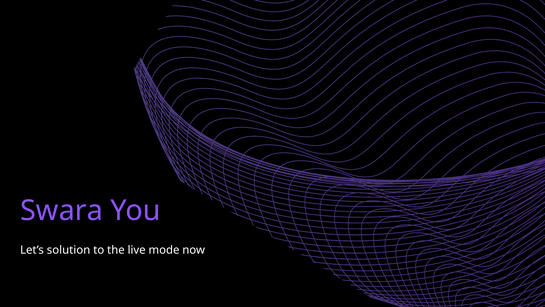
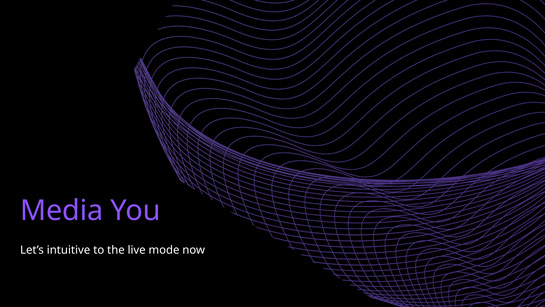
Swara: Swara -> Media
solution: solution -> intuitive
